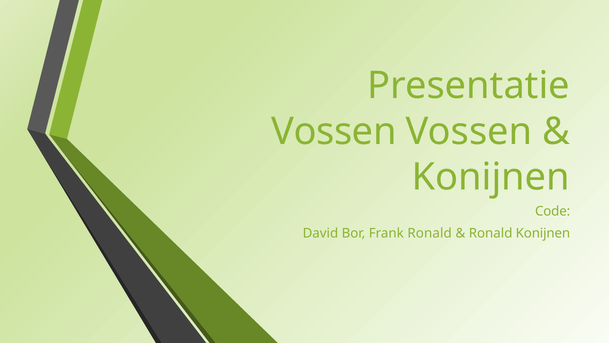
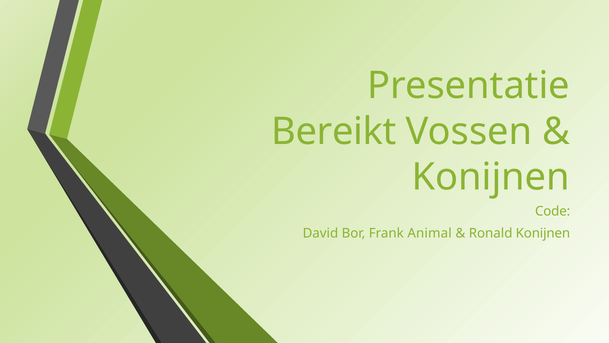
Vossen at (334, 131): Vossen -> Bereikt
Frank Ronald: Ronald -> Animal
